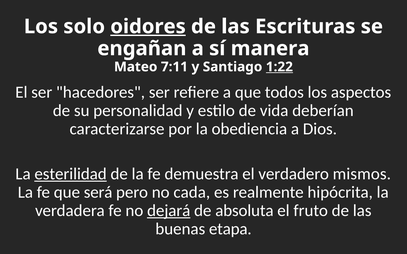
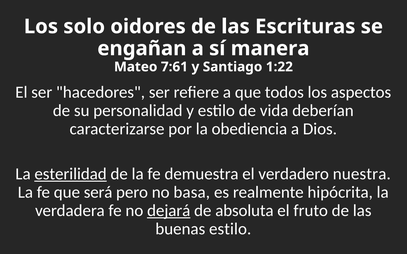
oidores underline: present -> none
7:11: 7:11 -> 7:61
1:22 underline: present -> none
mismos: mismos -> nuestra
cada: cada -> basa
buenas etapa: etapa -> estilo
